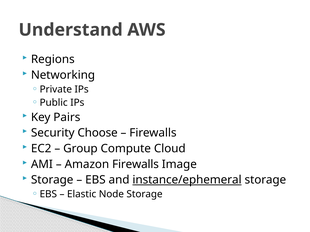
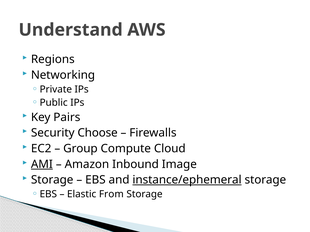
AMI underline: none -> present
Amazon Firewalls: Firewalls -> Inbound
Node: Node -> From
